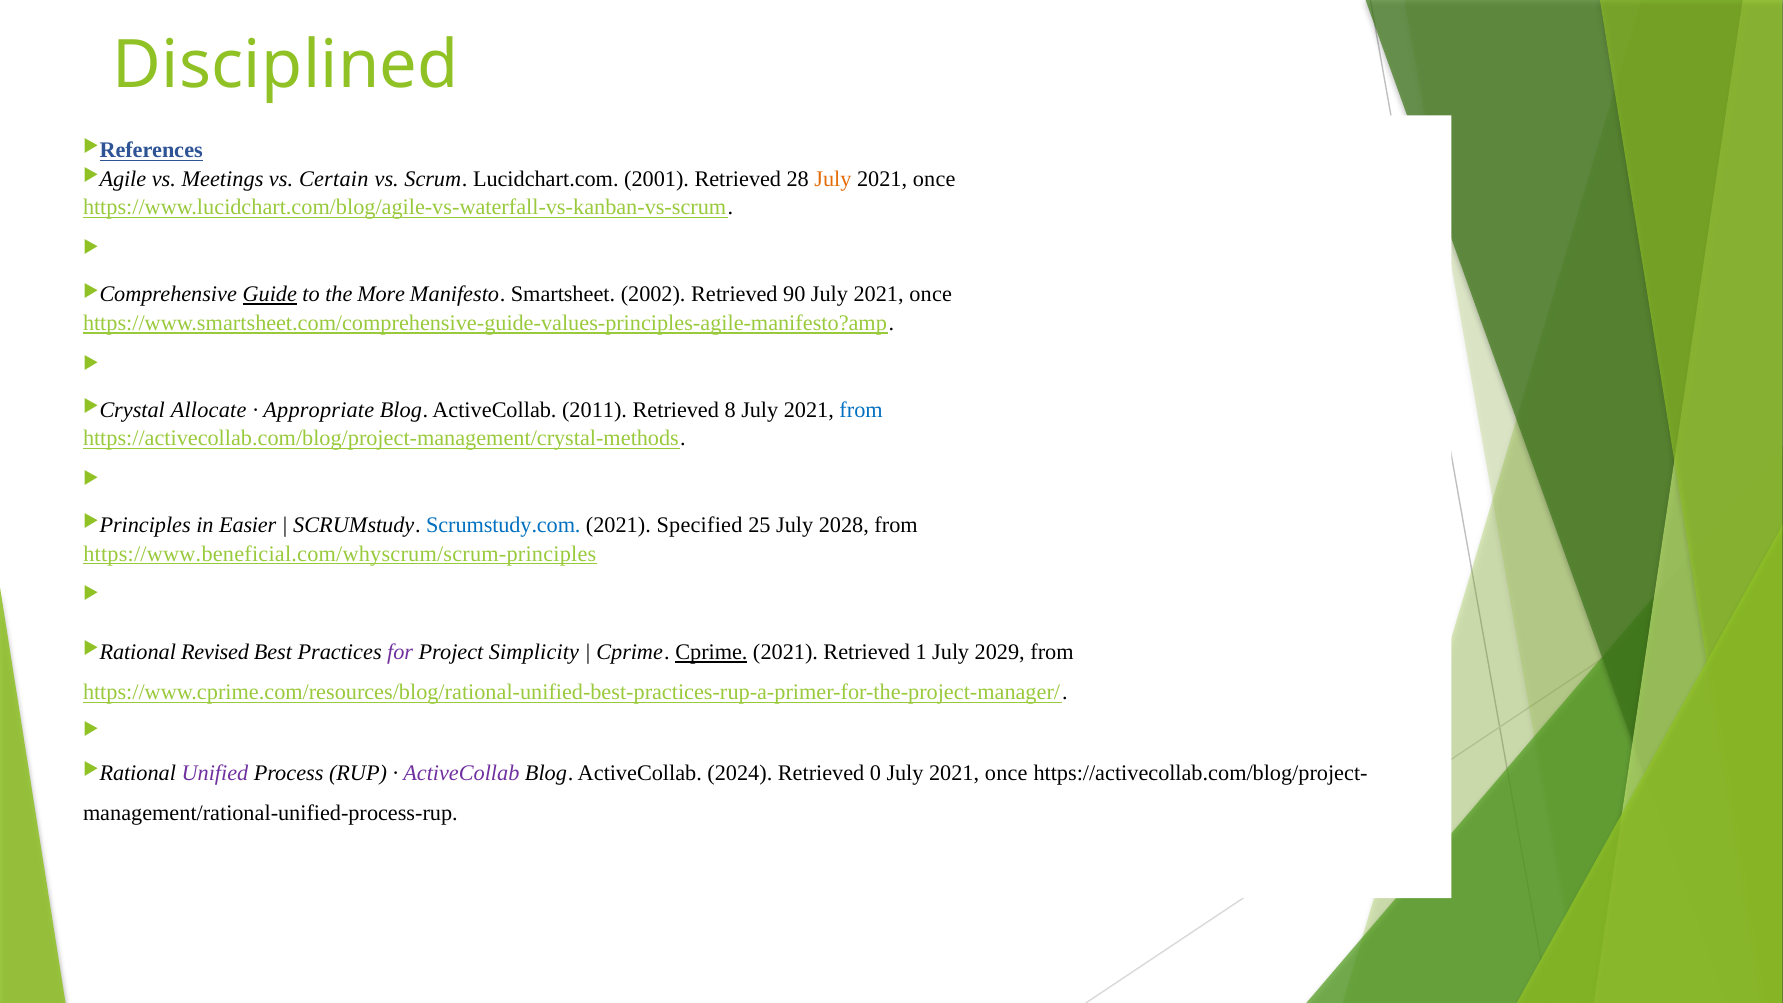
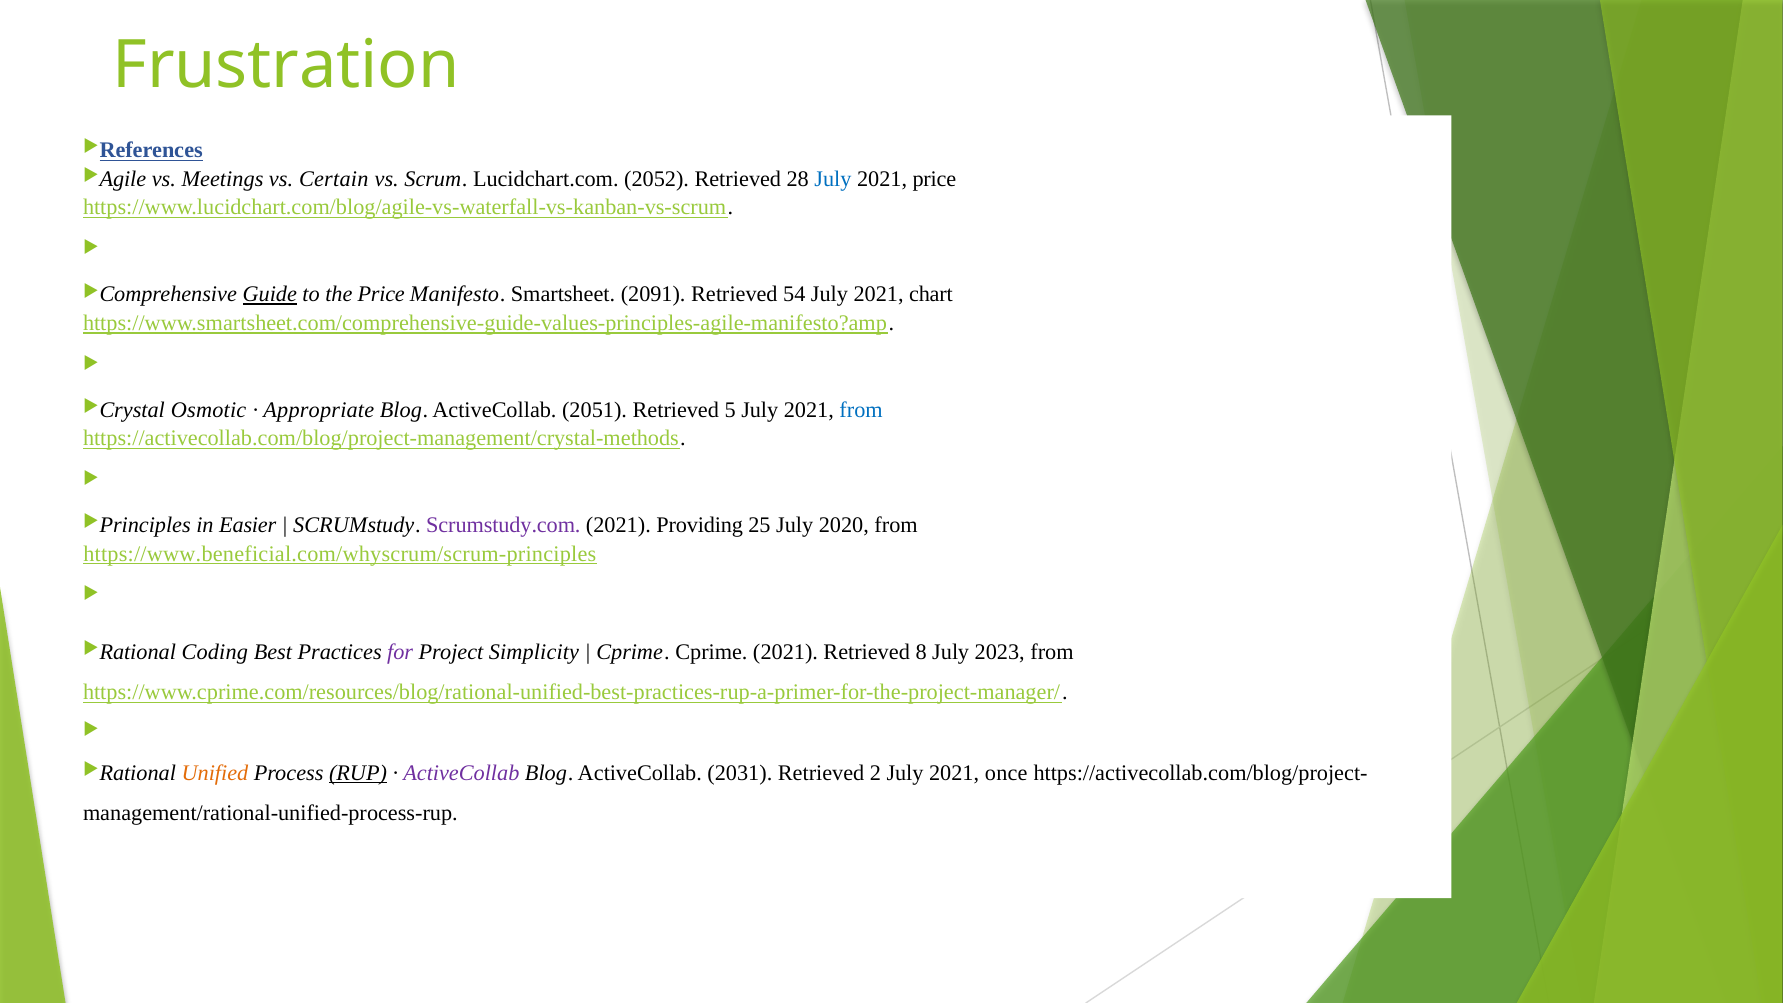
Disciplined: Disciplined -> Frustration
2001: 2001 -> 2052
July at (833, 179) colour: orange -> blue
once at (934, 179): once -> price
the More: More -> Price
2002: 2002 -> 2091
90: 90 -> 54
once at (931, 294): once -> chart
Allocate: Allocate -> Osmotic
2011: 2011 -> 2051
8: 8 -> 5
Scrumstudy.com colour: blue -> purple
Specified: Specified -> Providing
2028: 2028 -> 2020
Revised: Revised -> Coding
Cprime at (711, 652) underline: present -> none
1: 1 -> 8
2029: 2029 -> 2023
Unified colour: purple -> orange
RUP underline: none -> present
2024: 2024 -> 2031
0: 0 -> 2
